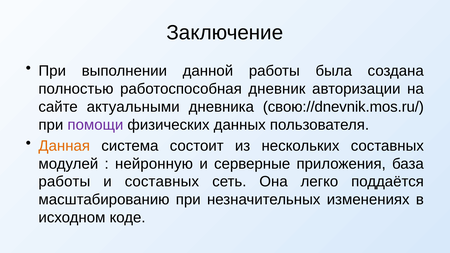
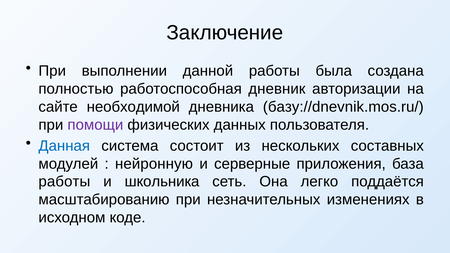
актуальными: актуальными -> необходимой
свою://dnevnik.mos.ru/: свою://dnevnik.mos.ru/ -> базу://dnevnik.mos.ru/
Данная colour: orange -> blue
и составных: составных -> школьника
